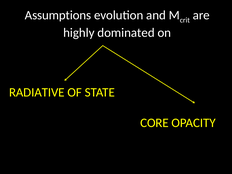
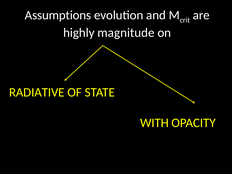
dominated: dominated -> magnitude
CORE: CORE -> WITH
